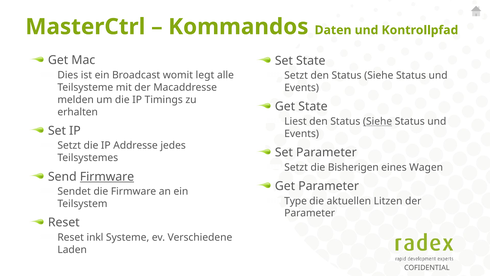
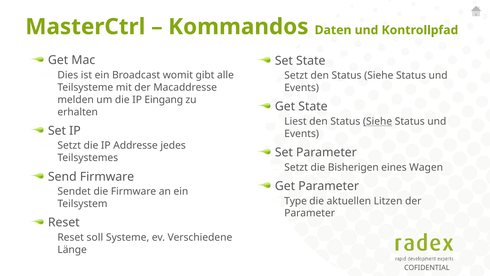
legt: legt -> gibt
Timings: Timings -> Eingang
Firmware at (107, 176) underline: present -> none
inkl: inkl -> soll
Laden: Laden -> Länge
